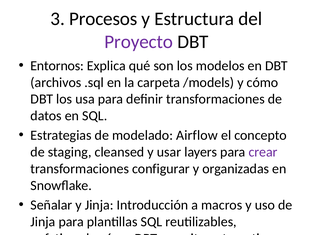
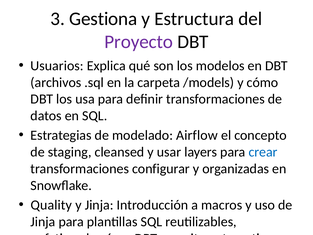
3 Procesos: Procesos -> Gestiona
Entornos: Entornos -> Usuarios
crear colour: purple -> blue
Señalar: Señalar -> Quality
